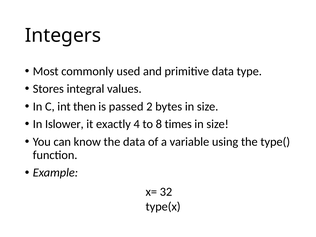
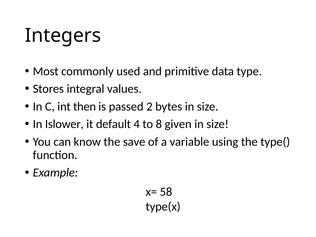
exactly: exactly -> default
times: times -> given
the data: data -> save
32: 32 -> 58
